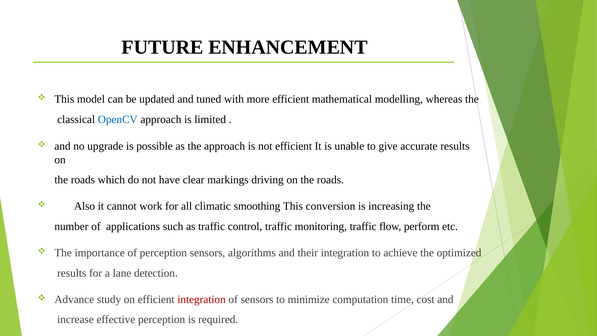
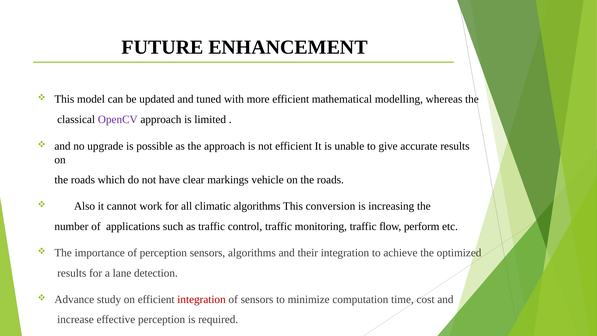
OpenCV colour: blue -> purple
driving: driving -> vehicle
climatic smoothing: smoothing -> algorithms
